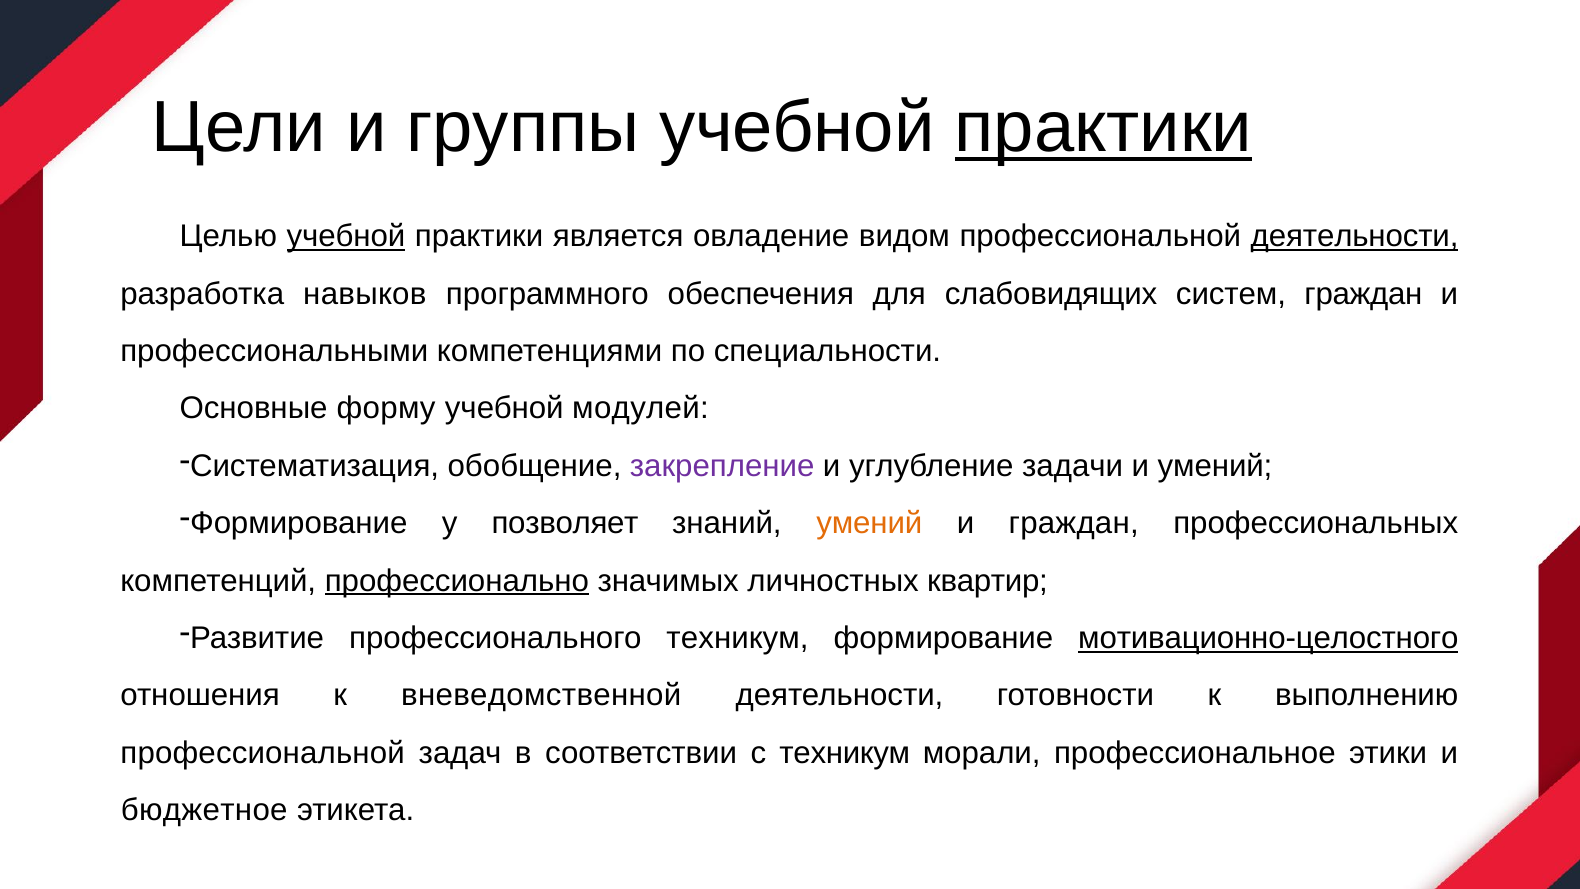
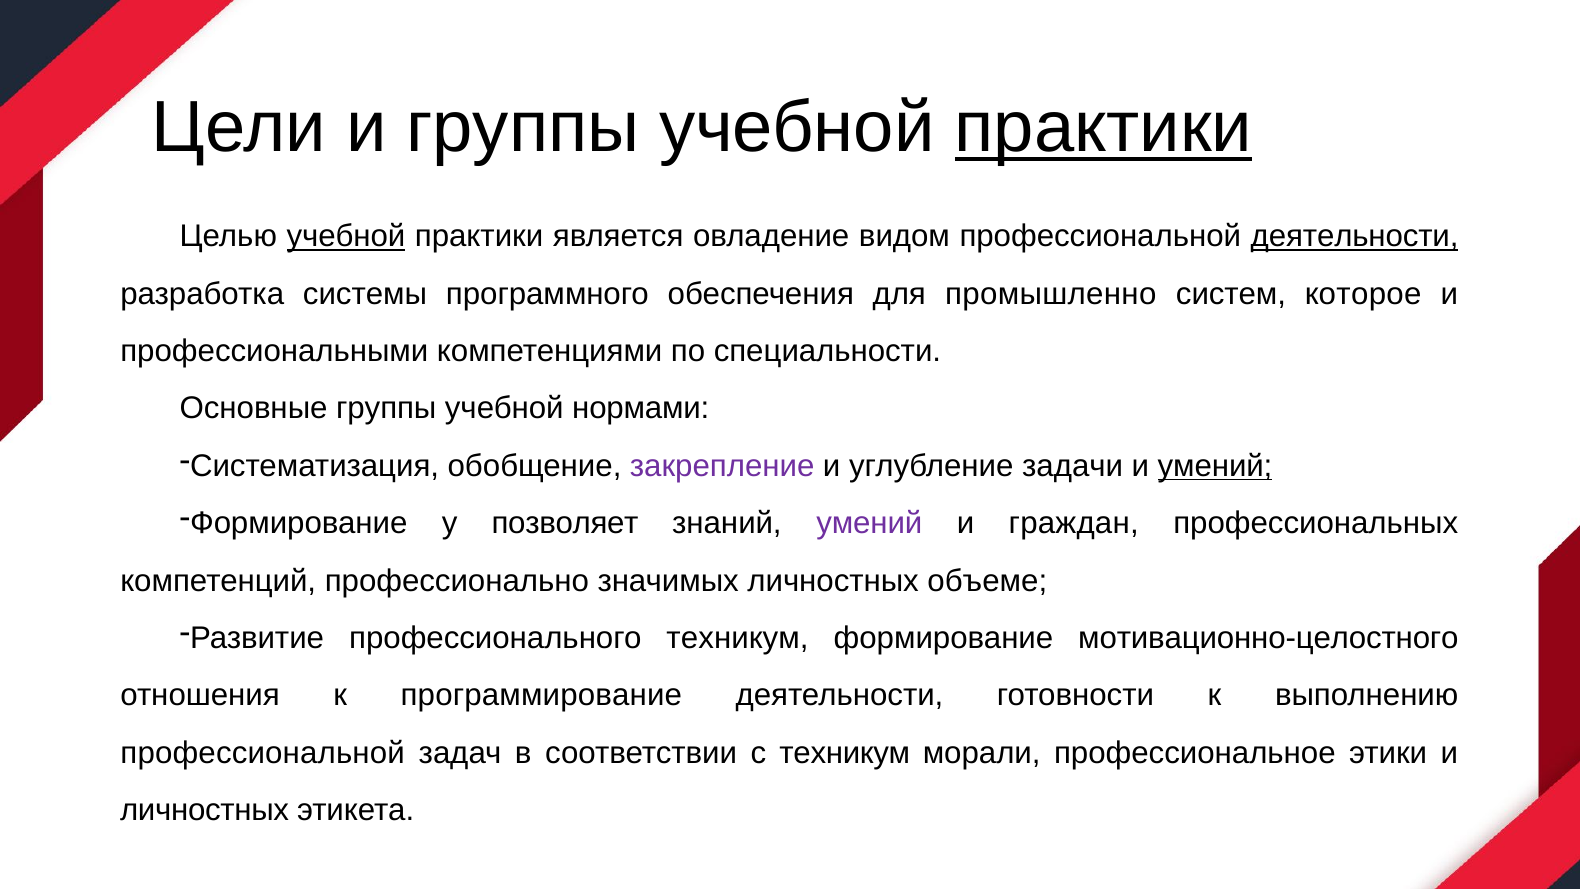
навыков: навыков -> системы
слабовидящих: слабовидящих -> промышленно
систем граждан: граждан -> которое
Основные форму: форму -> группы
модулей: модулей -> нормами
умений at (1215, 466) underline: none -> present
умений at (869, 523) colour: orange -> purple
профессионально underline: present -> none
квартир: квартир -> объеме
мотивационно-целостного underline: present -> none
вневедомственной: вневедомственной -> программирование
бюджетное at (204, 810): бюджетное -> личностных
